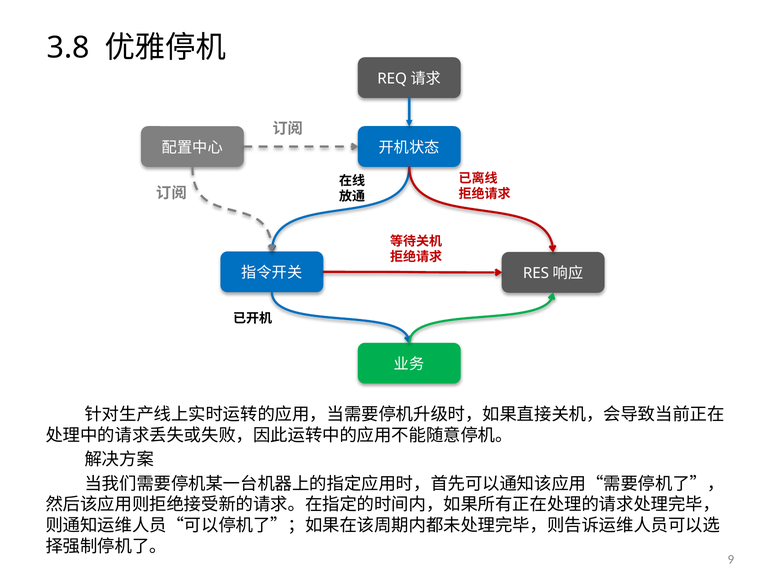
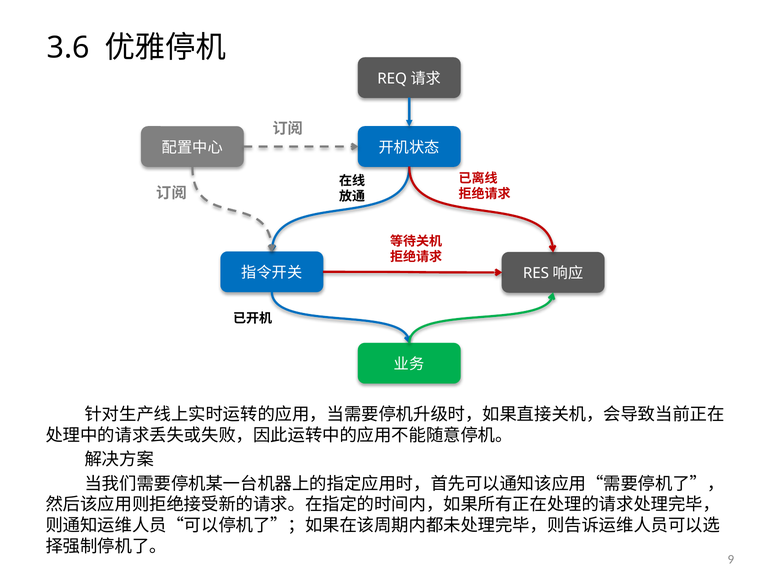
3.8: 3.8 -> 3.6
